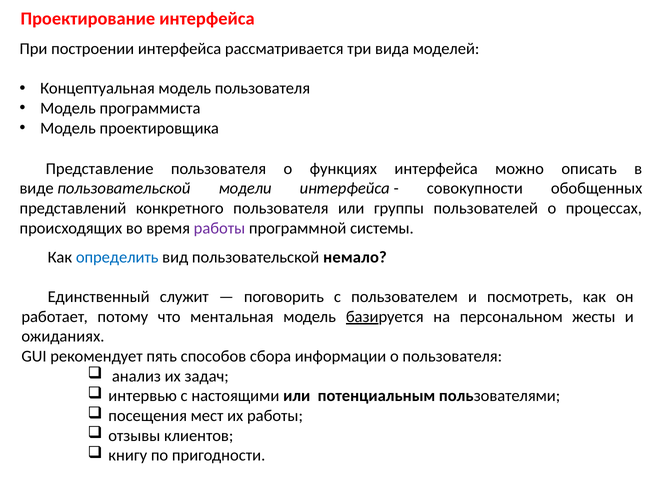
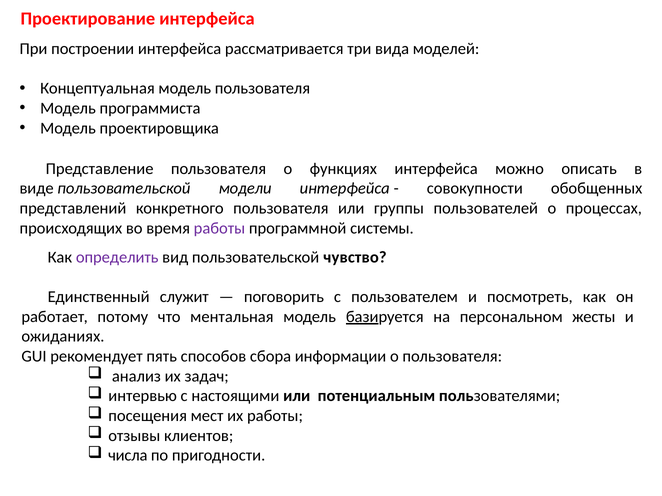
определить colour: blue -> purple
немало: немало -> чувство
книгу: книгу -> числа
